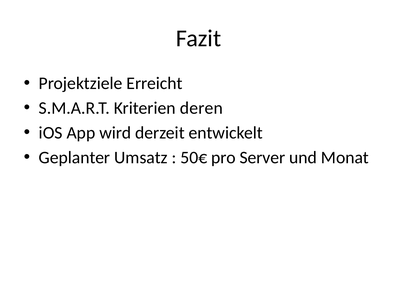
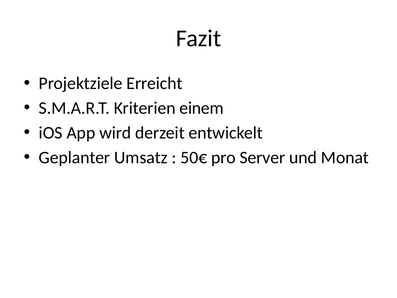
deren: deren -> einem
